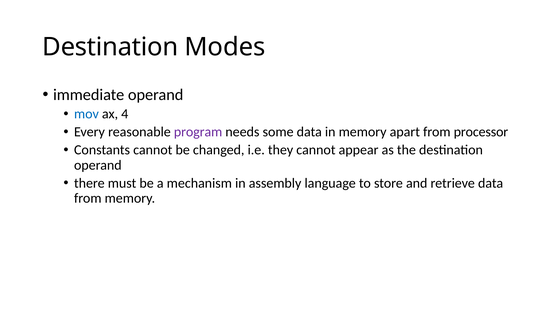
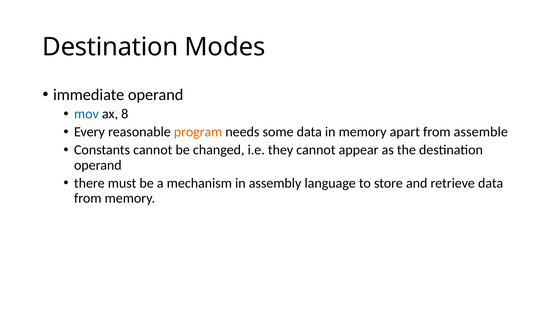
4: 4 -> 8
program colour: purple -> orange
processor: processor -> assemble
